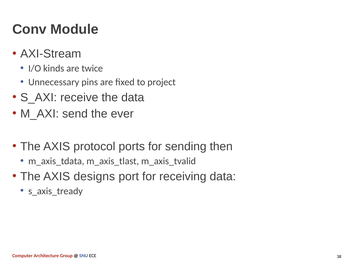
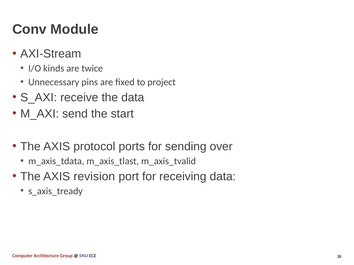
ever: ever -> start
then: then -> over
designs: designs -> revision
